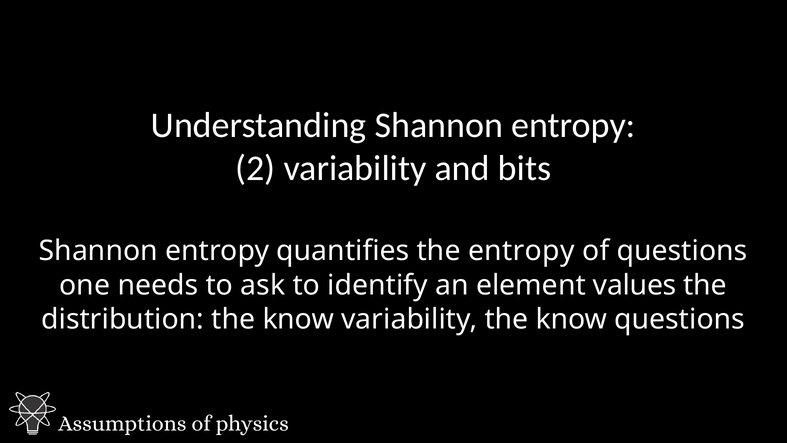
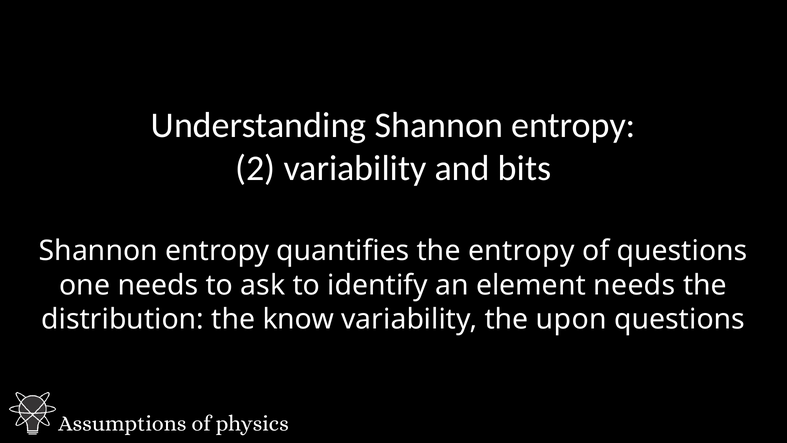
element values: values -> needs
variability the know: know -> upon
